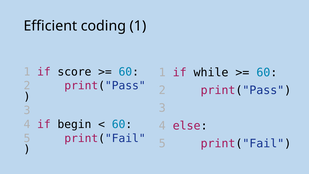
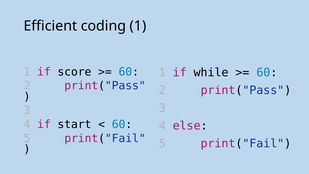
begin: begin -> start
